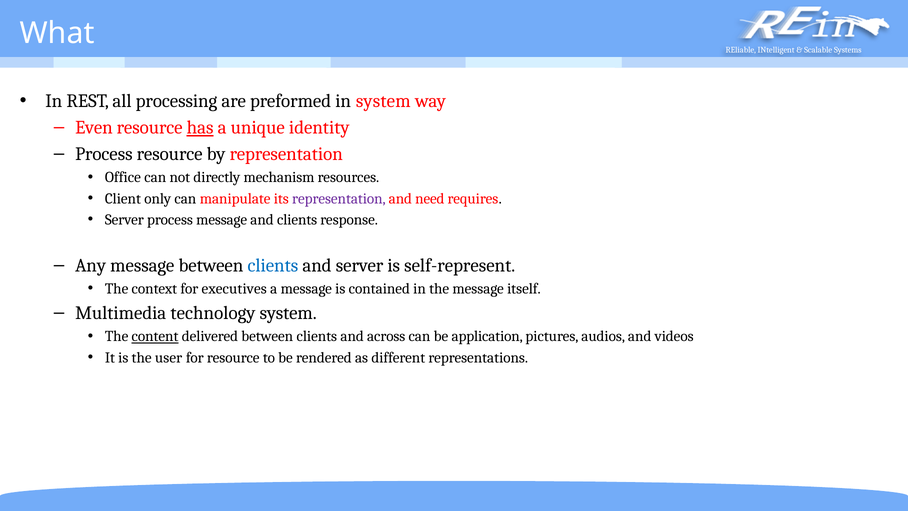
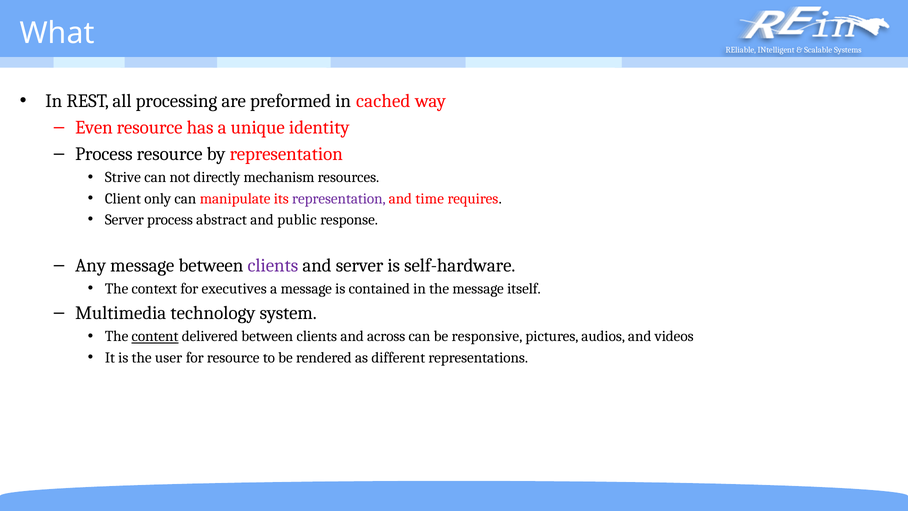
in system: system -> cached
has underline: present -> none
Office: Office -> Strive
need: need -> time
process message: message -> abstract
and clients: clients -> public
clients at (273, 265) colour: blue -> purple
self-represent: self-represent -> self-hardware
application: application -> responsive
